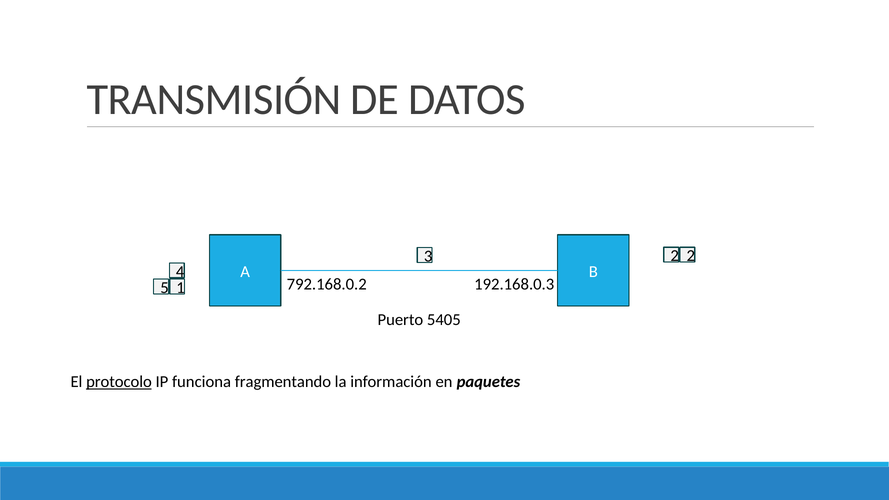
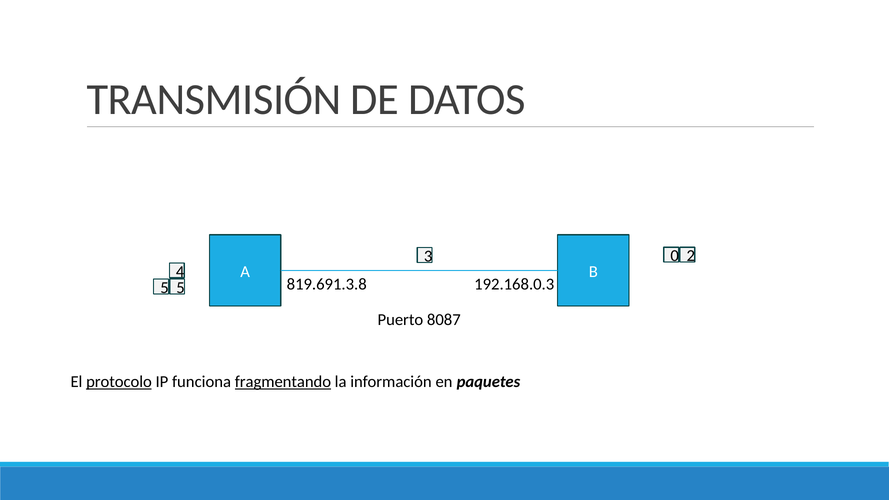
3 2: 2 -> 0
792.168.0.2: 792.168.0.2 -> 819.691.3.8
5 1: 1 -> 5
5405: 5405 -> 8087
fragmentando underline: none -> present
